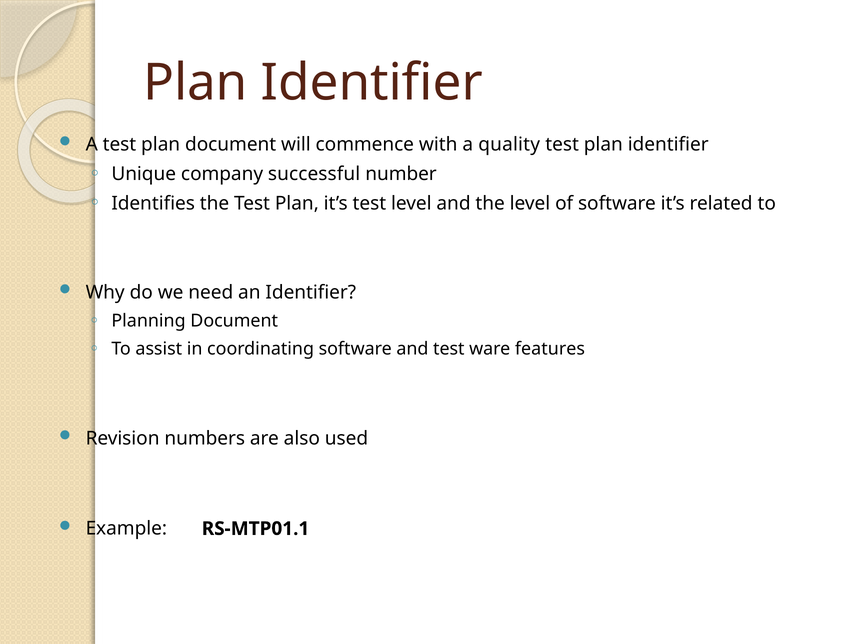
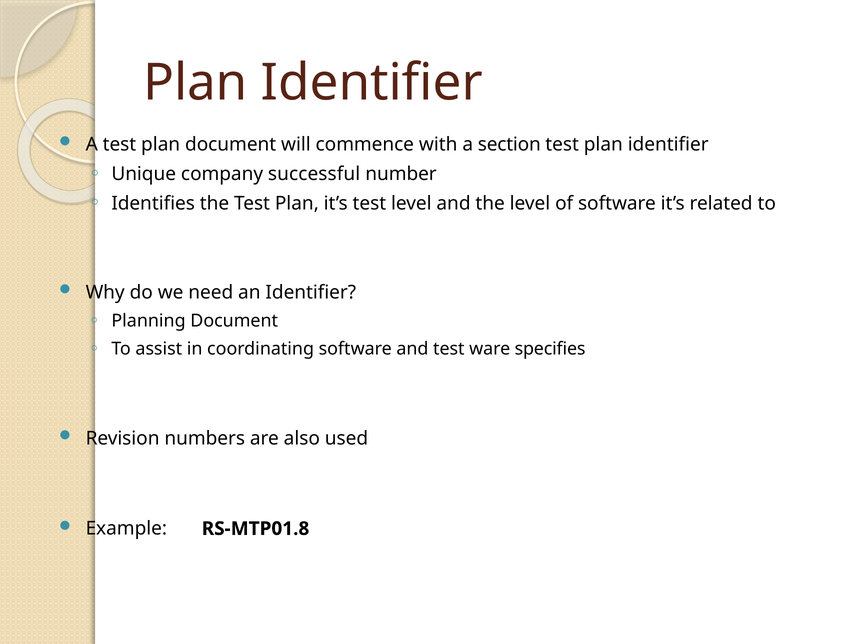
quality: quality -> section
features: features -> specifies
RS-MTP01.1: RS-MTP01.1 -> RS-MTP01.8
